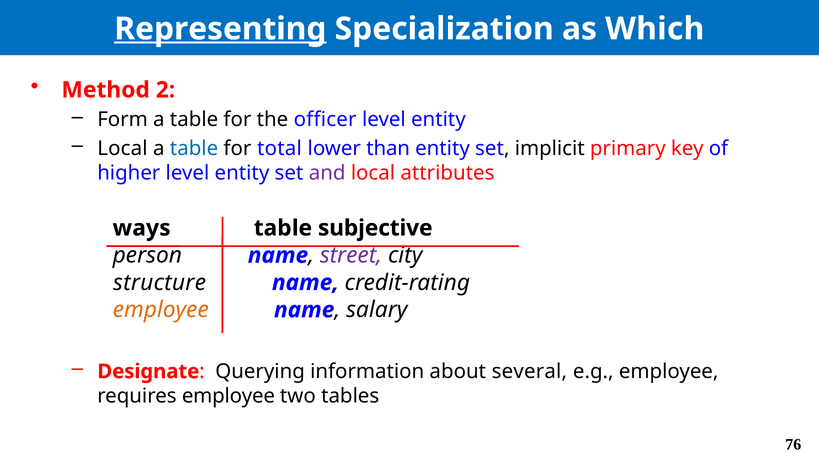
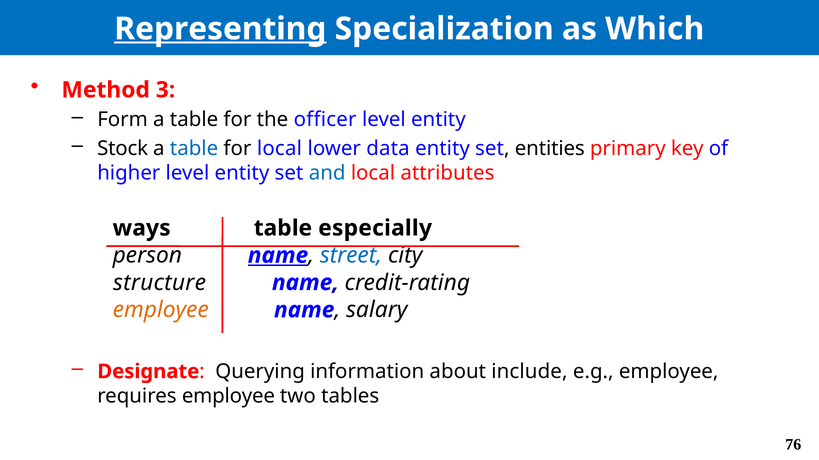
2: 2 -> 3
Local at (122, 149): Local -> Stock
for total: total -> local
than: than -> data
implicit: implicit -> entities
and colour: purple -> blue
subjective: subjective -> especially
name at (278, 256) underline: none -> present
street colour: purple -> blue
several: several -> include
